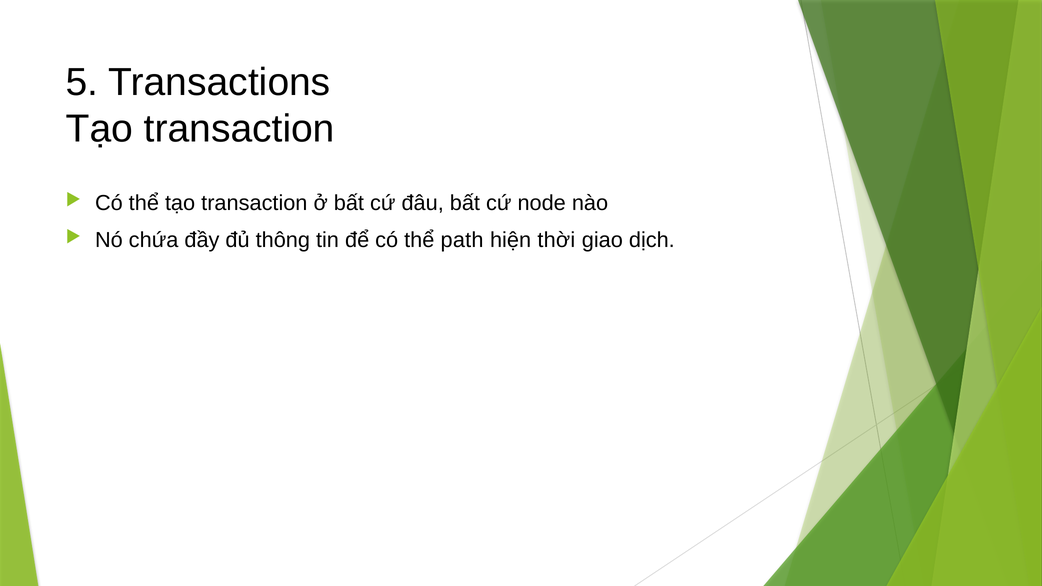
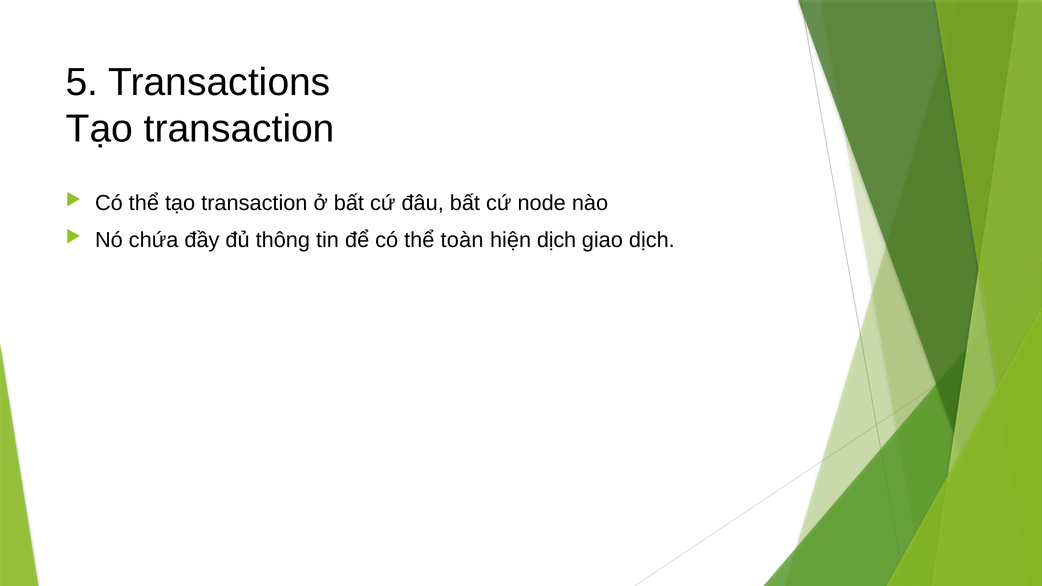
path: path -> toàn
hiện thời: thời -> dịch
